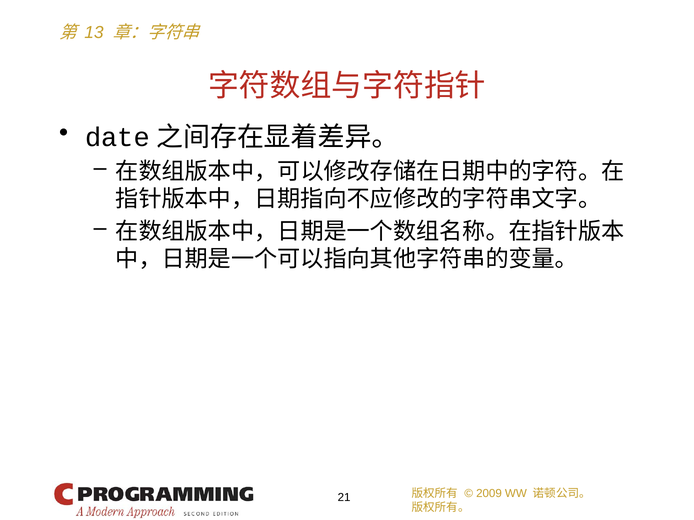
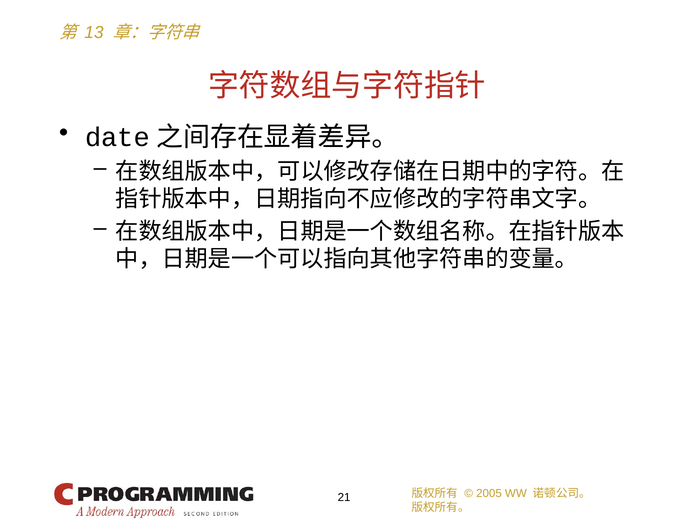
2009: 2009 -> 2005
